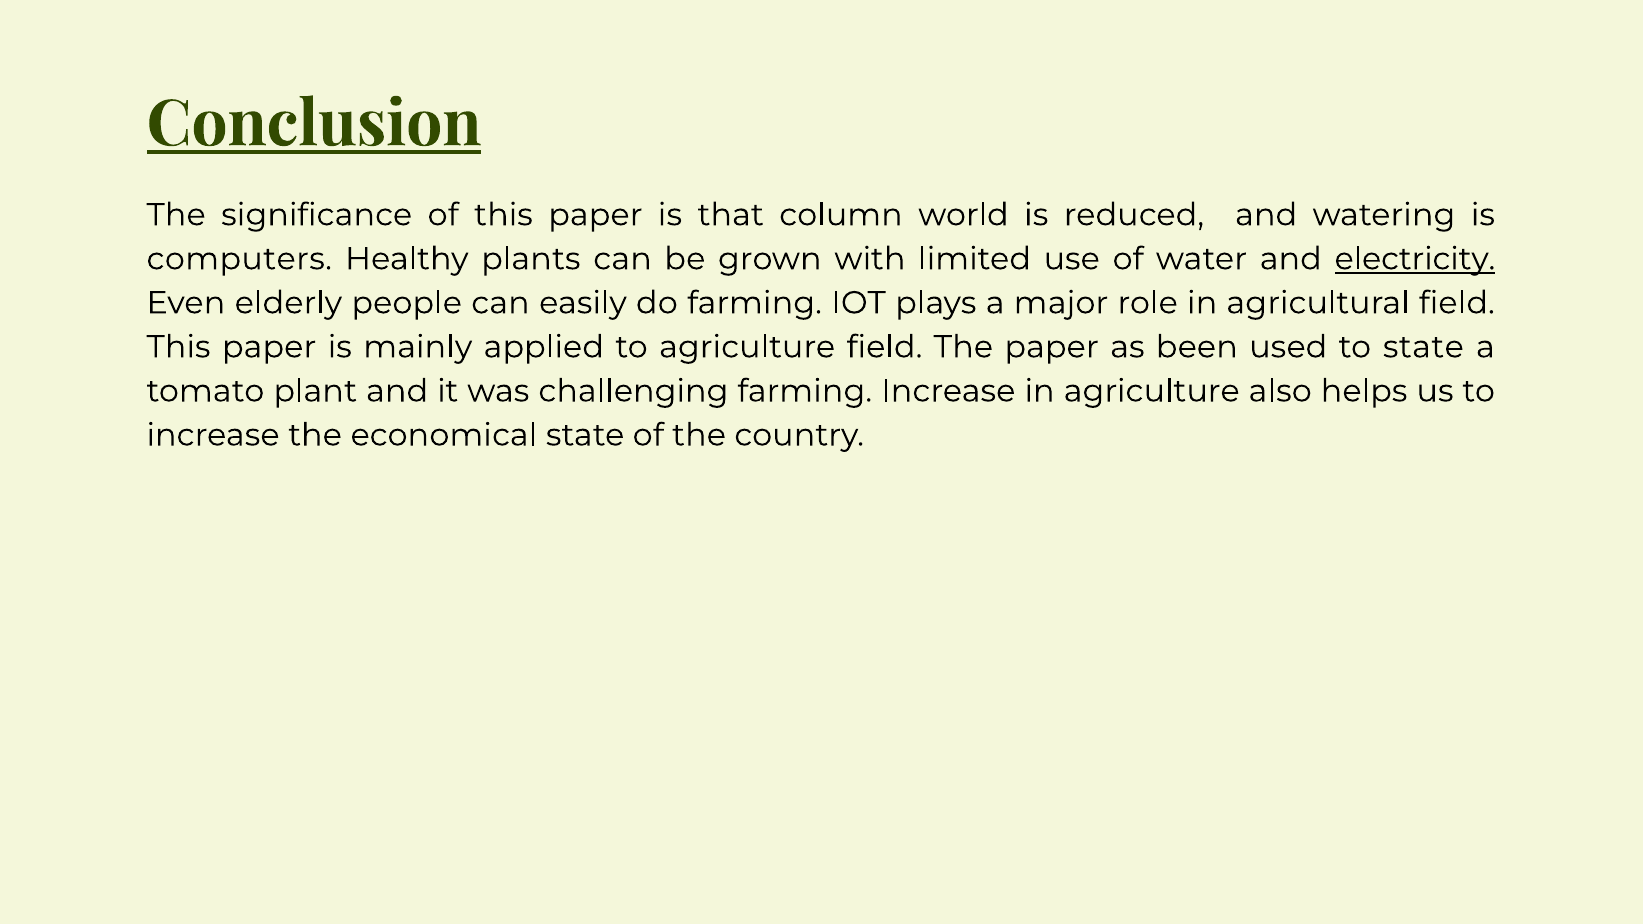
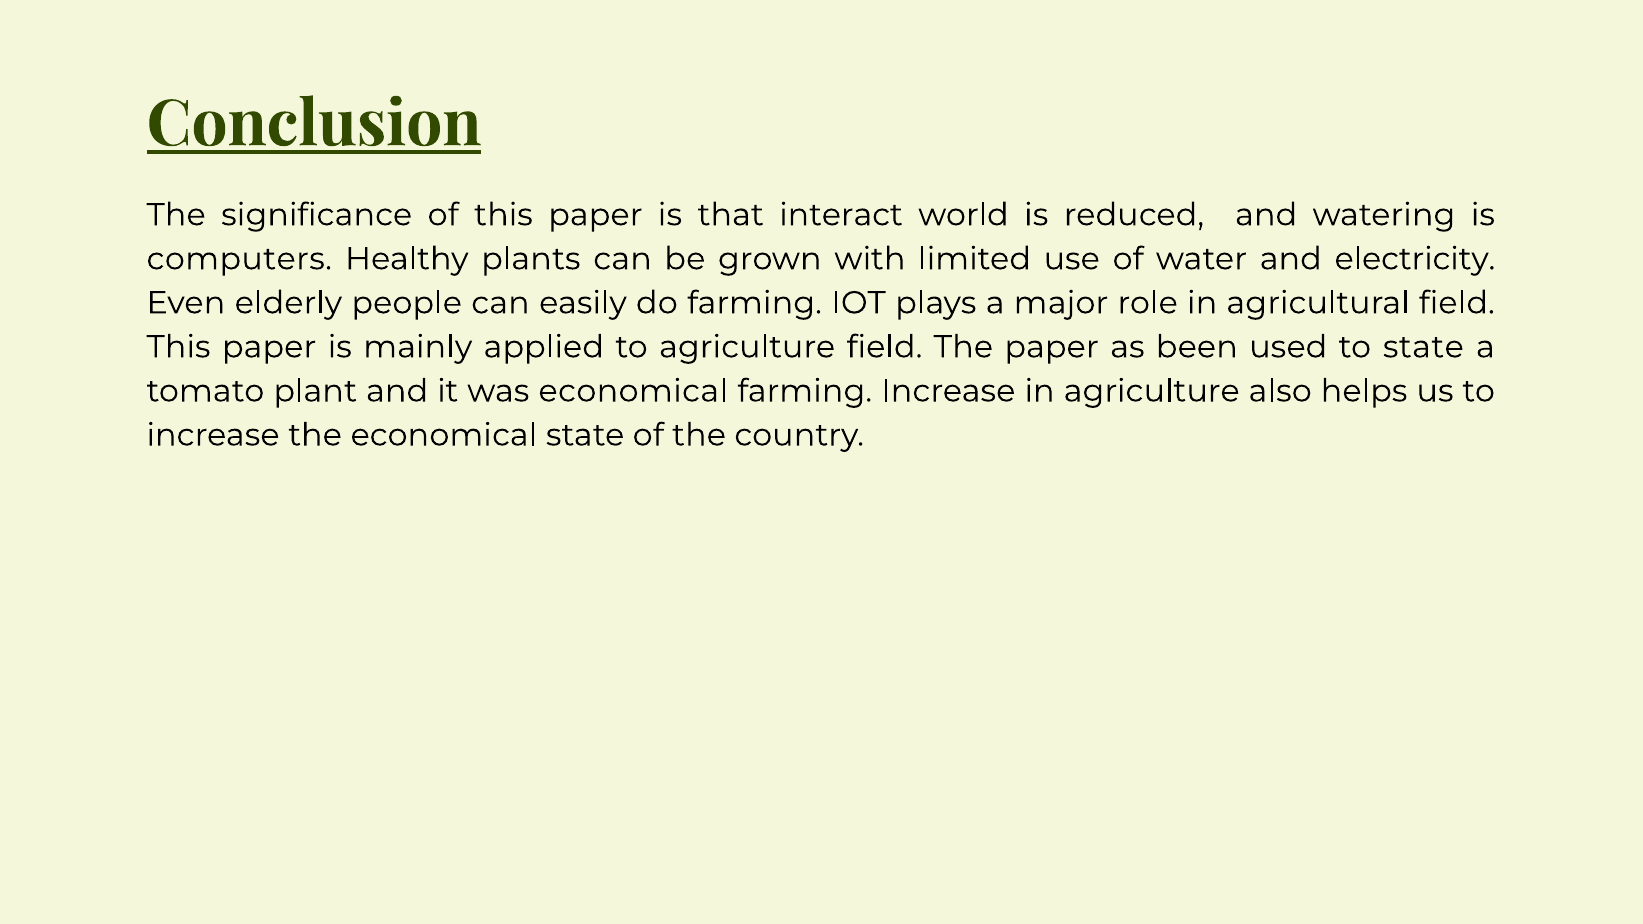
column: column -> interact
electricity underline: present -> none
was challenging: challenging -> economical
